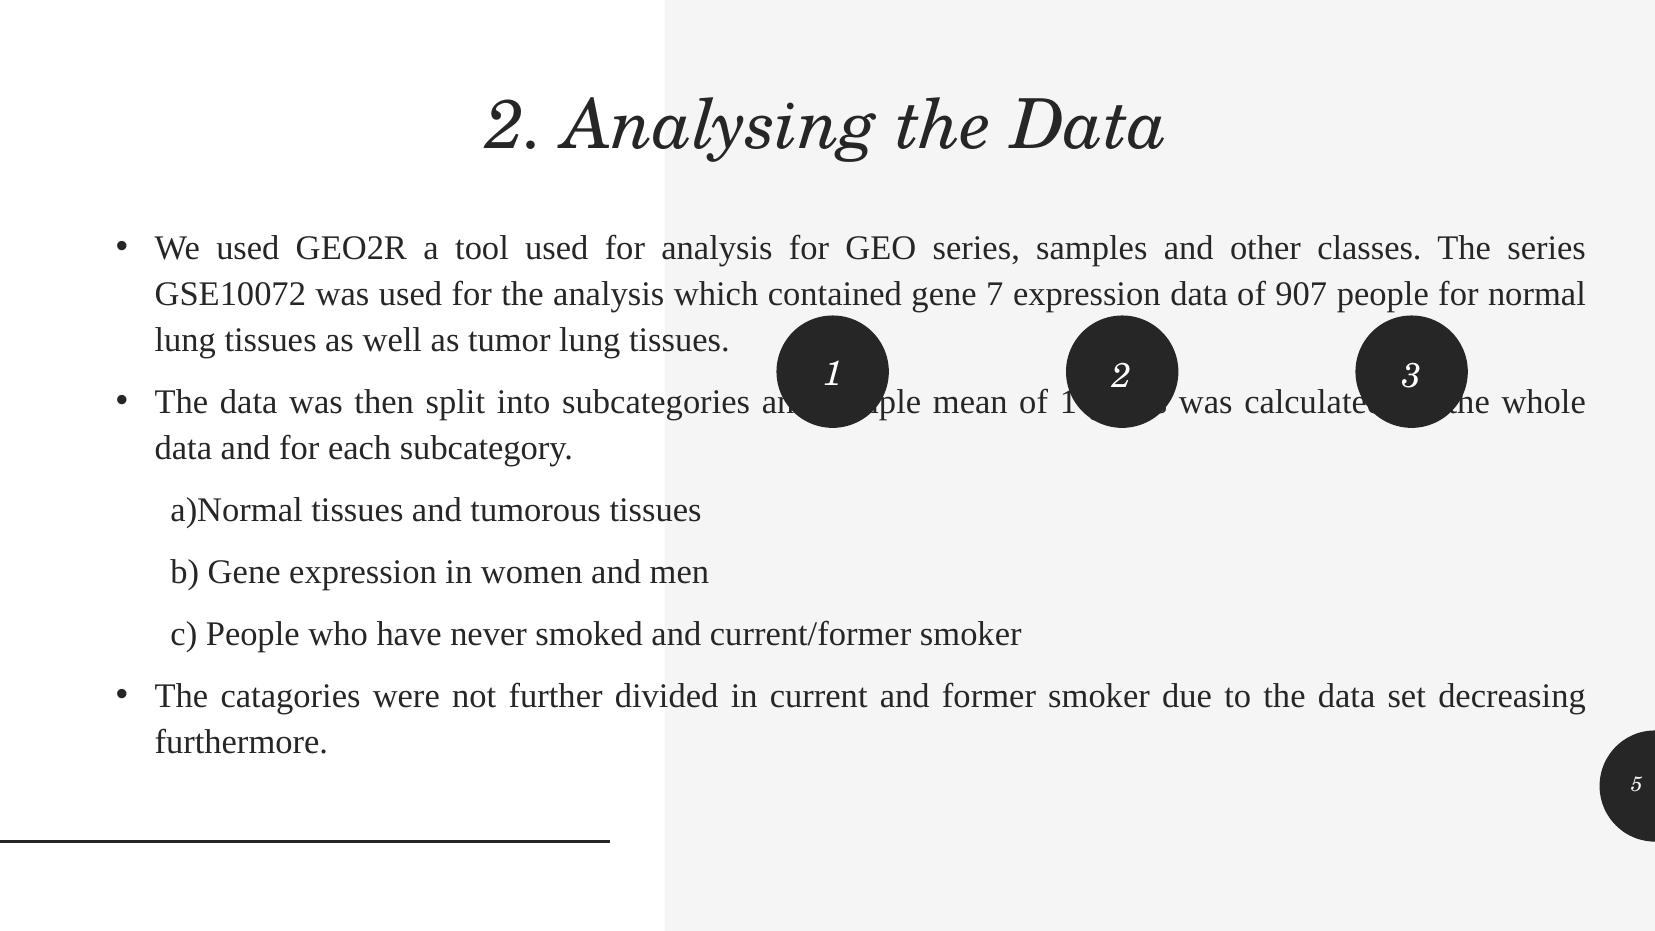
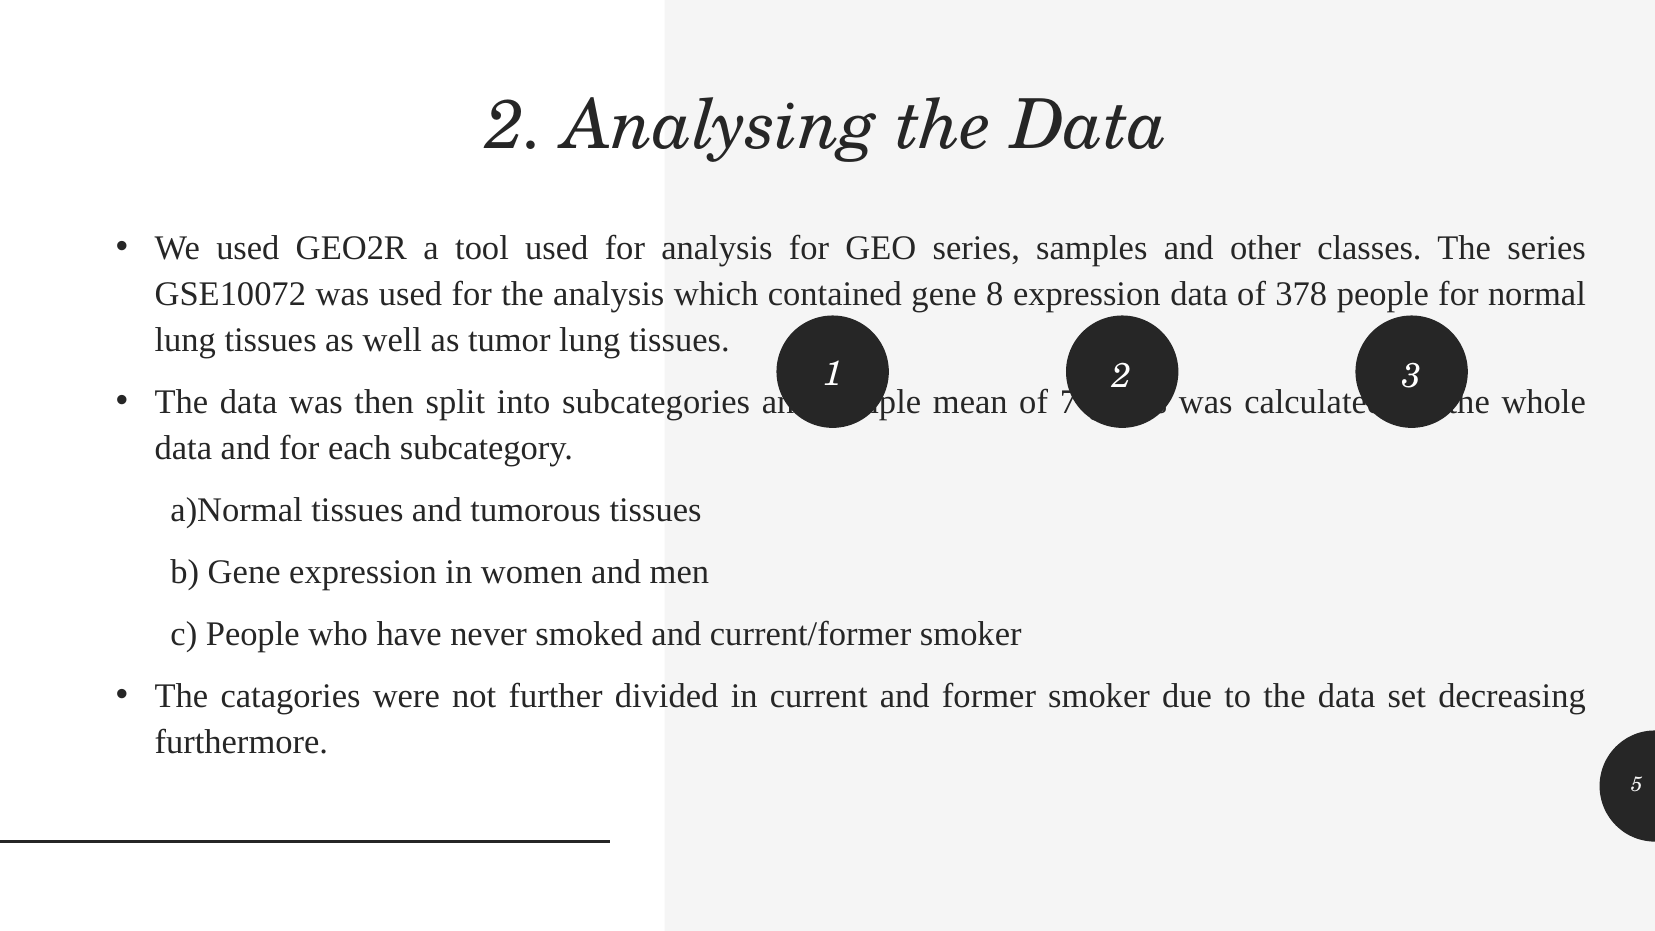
7: 7 -> 8
907: 907 -> 378
of 1: 1 -> 7
